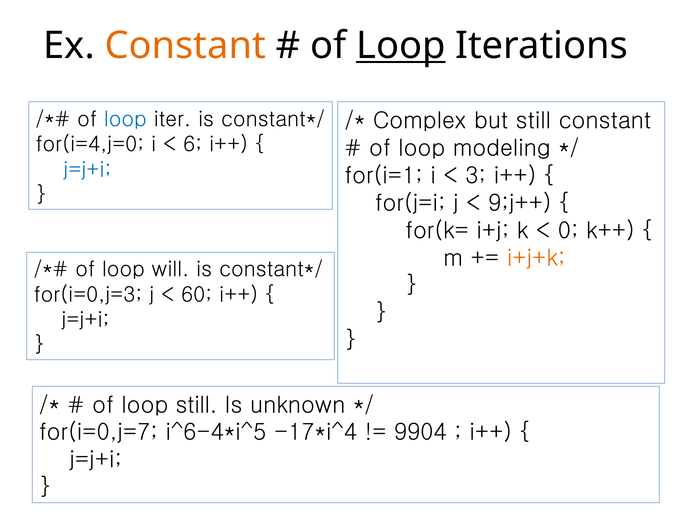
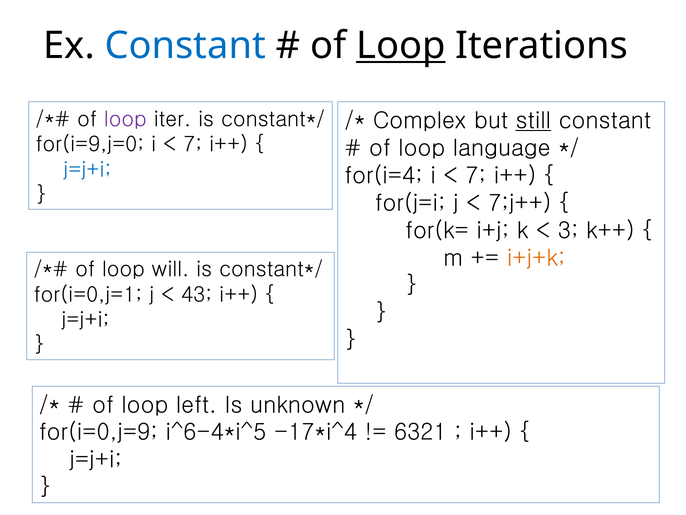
Constant at (185, 46) colour: orange -> blue
loop at (125, 119) colour: blue -> purple
still at (533, 120) underline: none -> present
for(i=4,j=0: for(i=4,j=0 -> for(i=9,j=0
6 at (193, 144): 6 -> 7
modeling: modeling -> language
for(i=1: for(i=1 -> for(i=4
3 at (476, 175): 3 -> 7
9;j++: 9;j++ -> 7;j++
0: 0 -> 3
for(i=0,j=3: for(i=0,j=3 -> for(i=0,j=1
60: 60 -> 43
loop still: still -> left
for(i=0,j=7: for(i=0,j=7 -> for(i=0,j=9
9904: 9904 -> 6321
